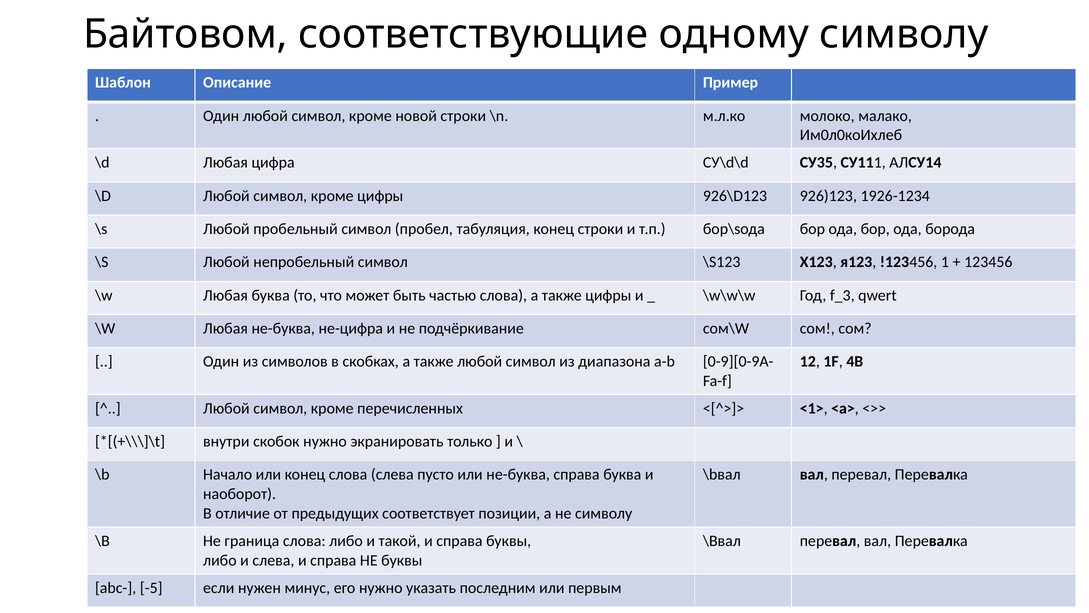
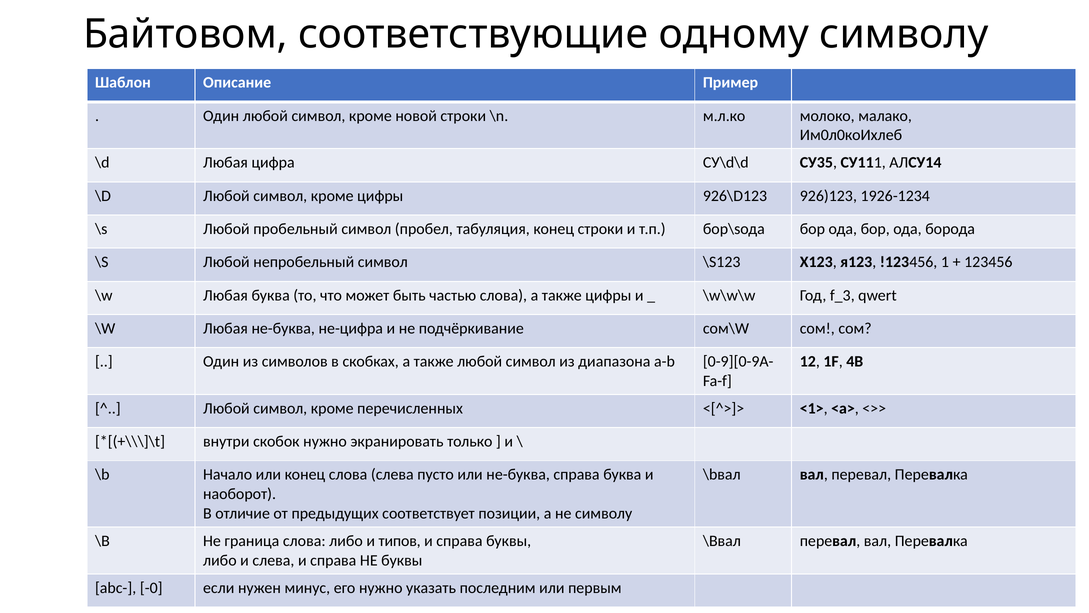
такой: такой -> типов
-5: -5 -> -0
